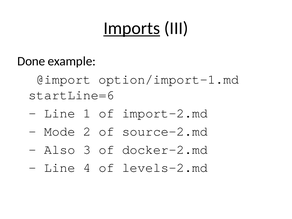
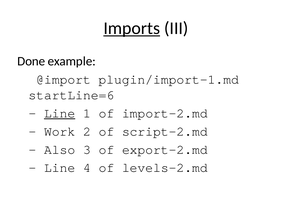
option/import-1.md: option/import-1.md -> plugin/import-1.md
Line at (60, 113) underline: none -> present
Mode: Mode -> Work
source-2.md: source-2.md -> script-2.md
docker-2.md: docker-2.md -> export-2.md
